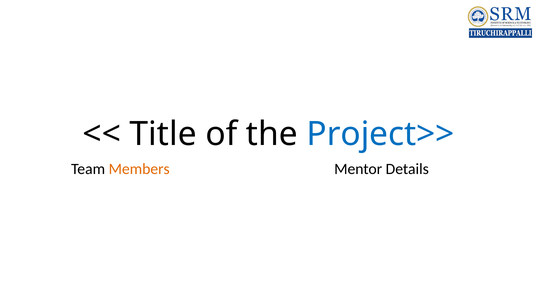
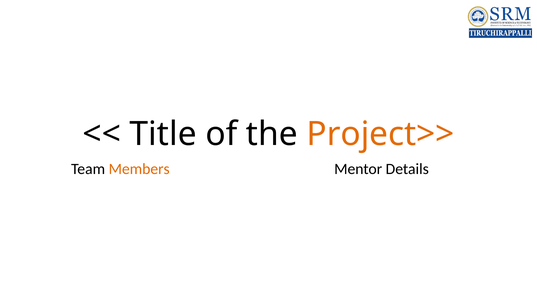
Project>> colour: blue -> orange
